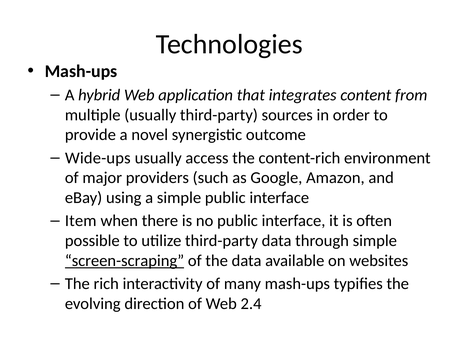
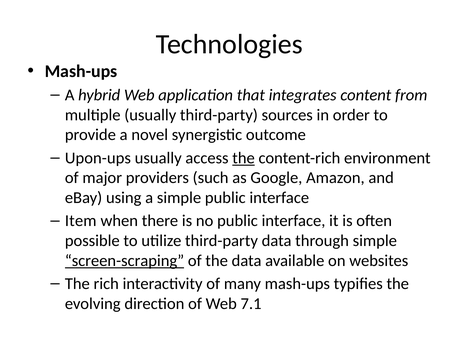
Wide-ups: Wide-ups -> Upon-ups
the at (244, 158) underline: none -> present
2.4: 2.4 -> 7.1
